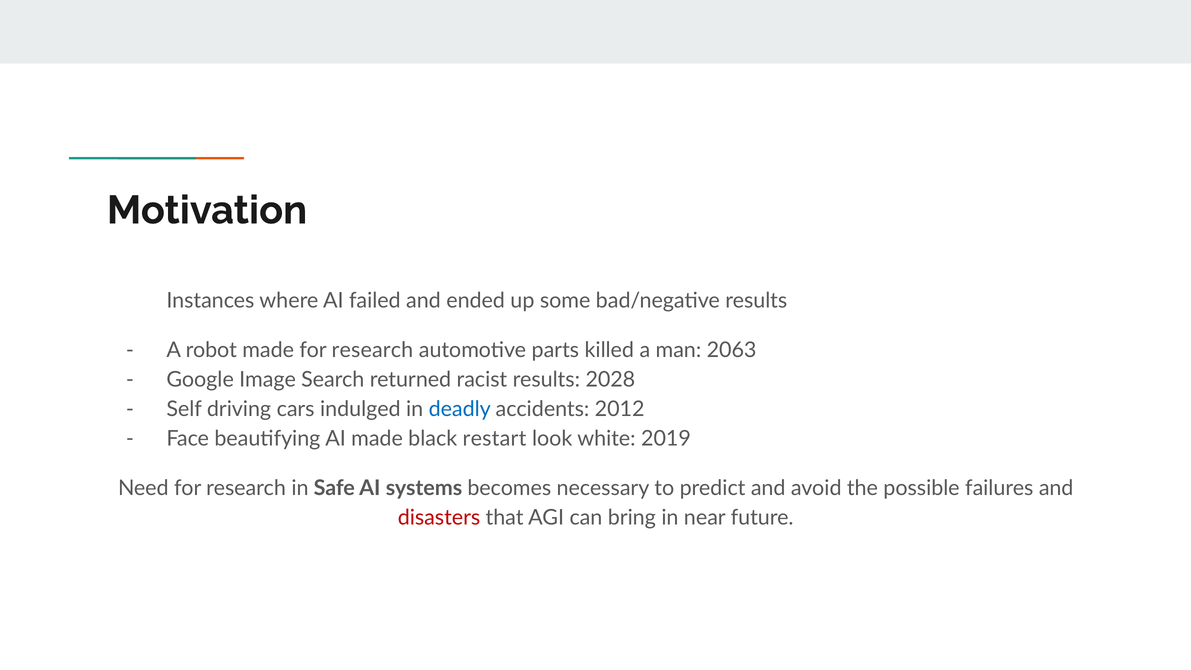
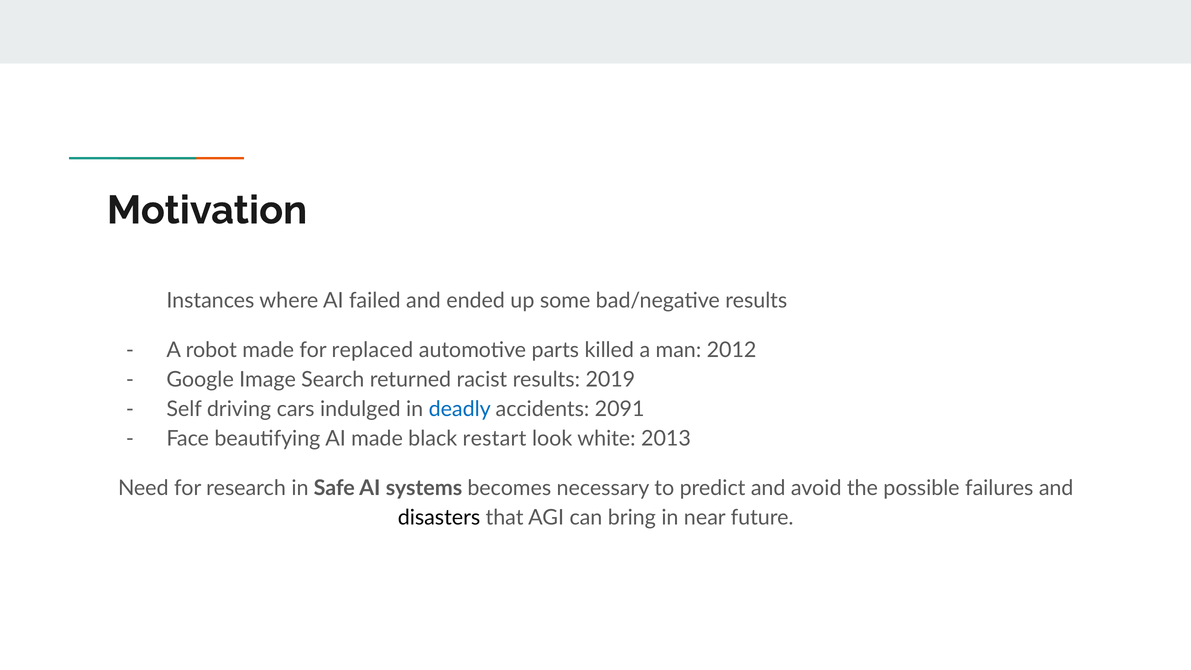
made for research: research -> replaced
2063: 2063 -> 2012
2028: 2028 -> 2019
2012: 2012 -> 2091
2019: 2019 -> 2013
disasters colour: red -> black
